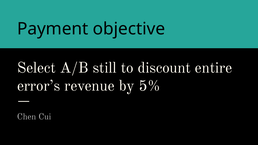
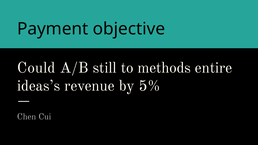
Select: Select -> Could
discount: discount -> methods
error’s: error’s -> ideas’s
